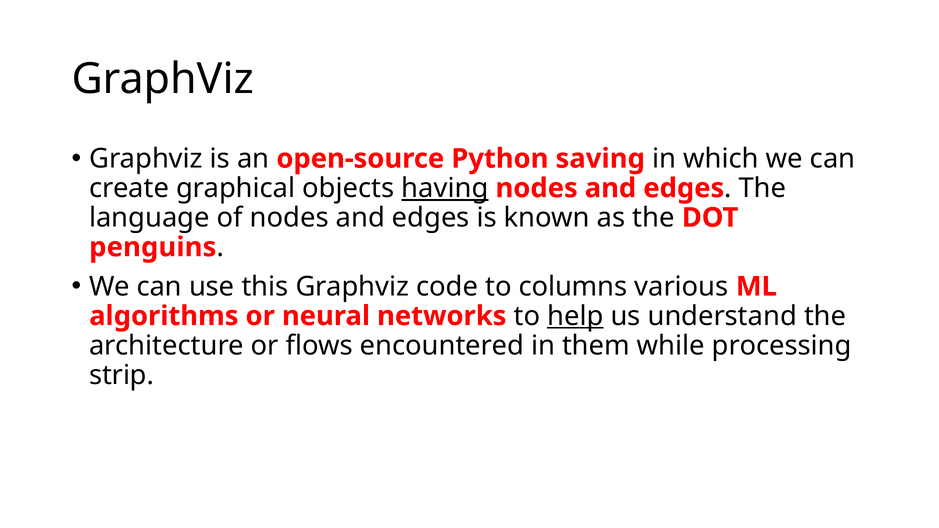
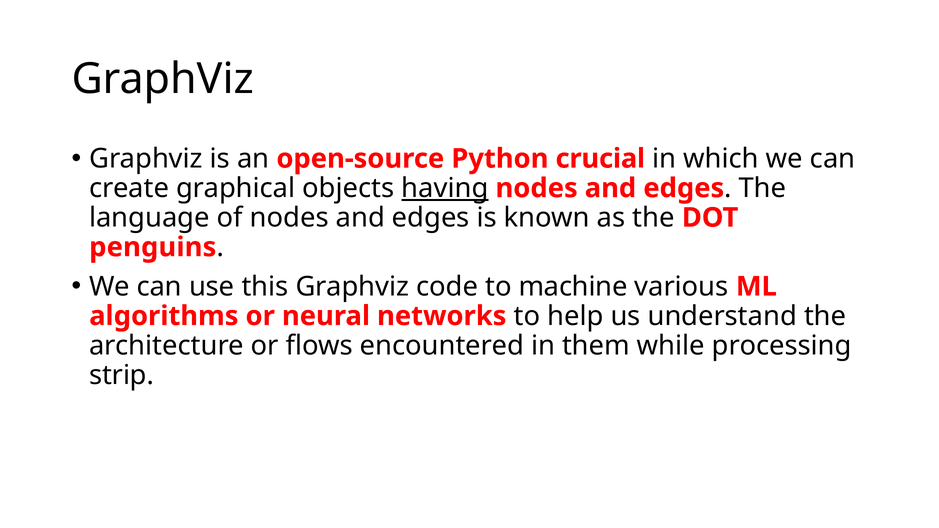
saving: saving -> crucial
columns: columns -> machine
help underline: present -> none
